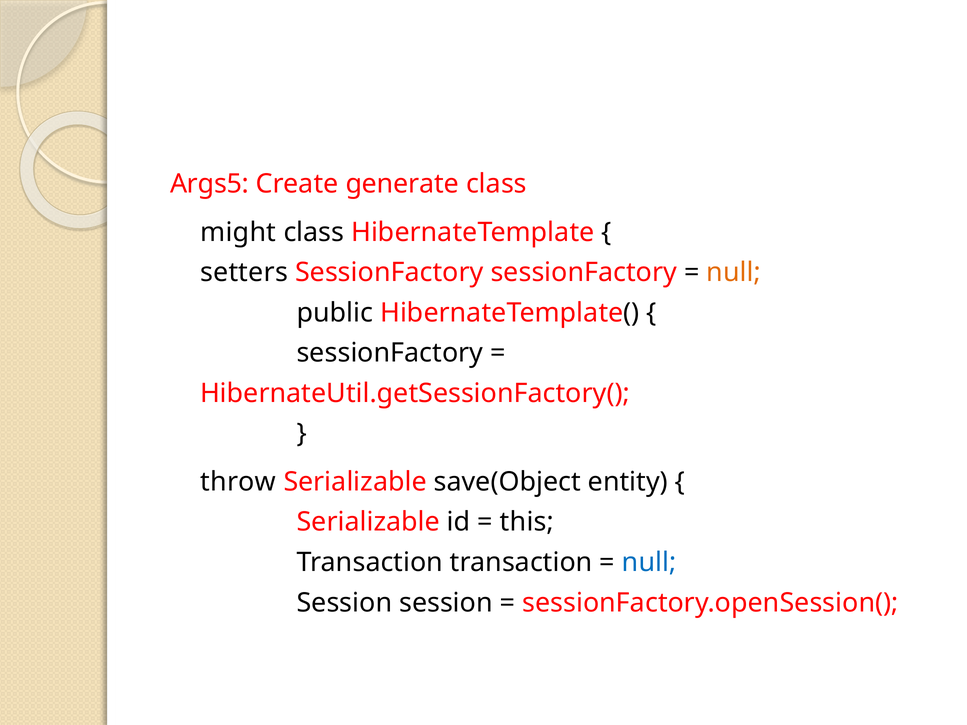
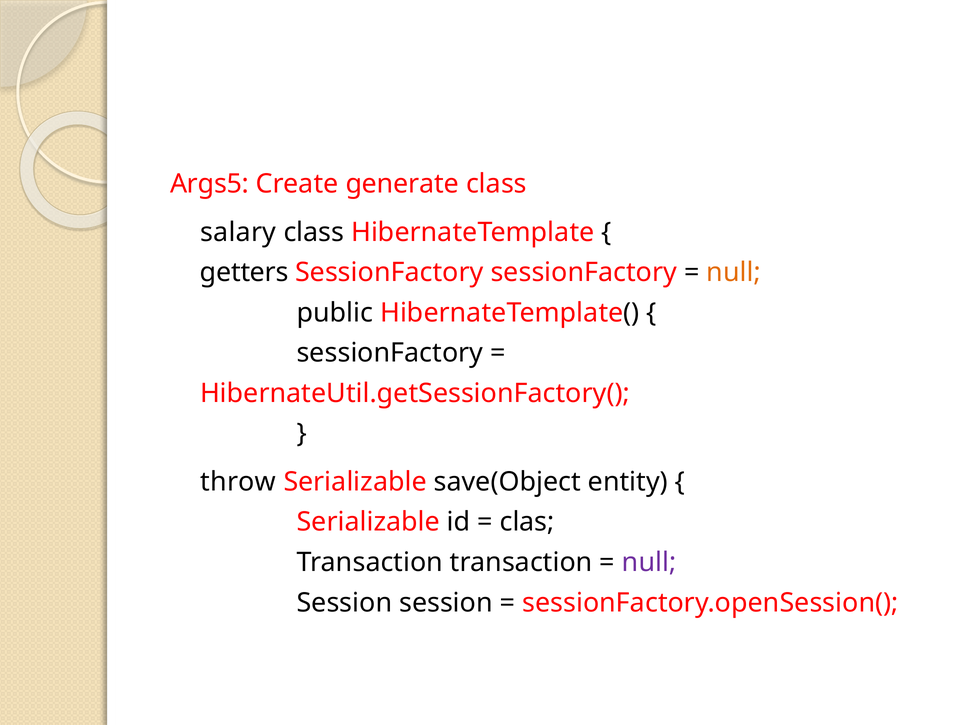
might: might -> salary
setters: setters -> getters
this: this -> clas
null at (649, 563) colour: blue -> purple
